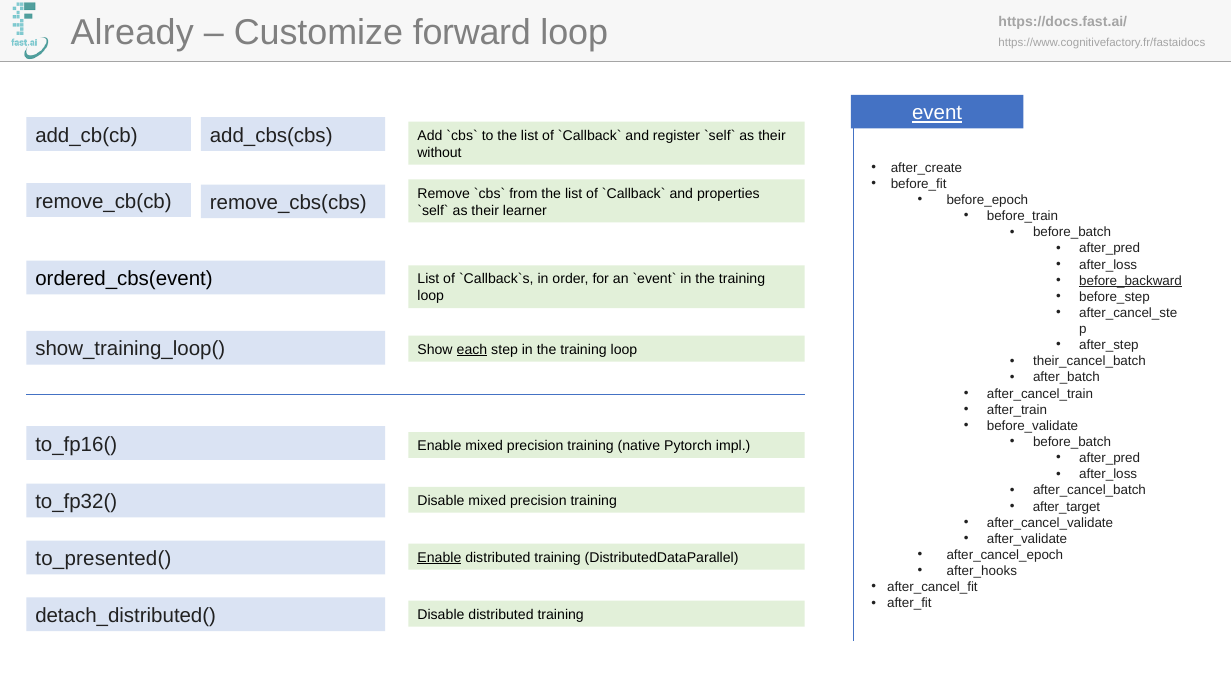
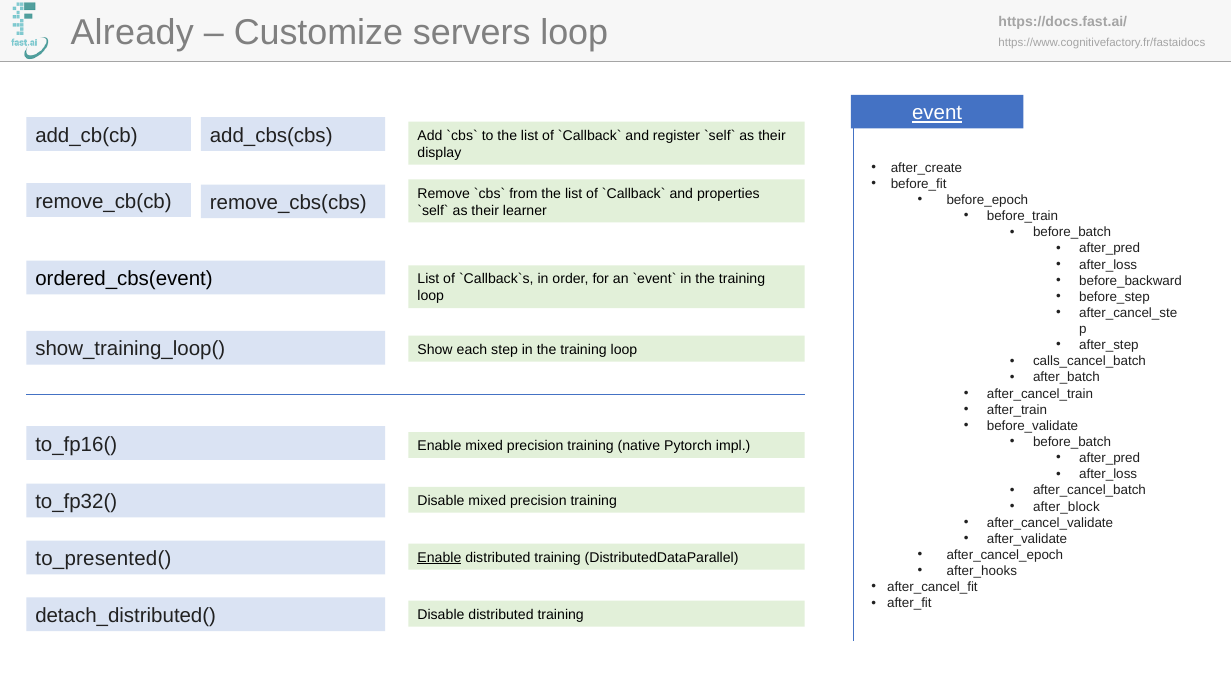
forward: forward -> servers
without: without -> display
before_backward underline: present -> none
each underline: present -> none
their_cancel_batch: their_cancel_batch -> calls_cancel_batch
after_target: after_target -> after_block
